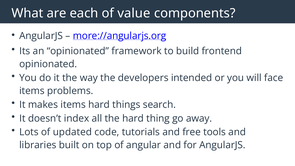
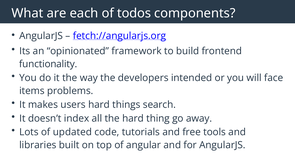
value: value -> todos
more://angularjs.org: more://angularjs.org -> fetch://angularjs.org
opinionated at (48, 64): opinionated -> functionality
makes items: items -> users
